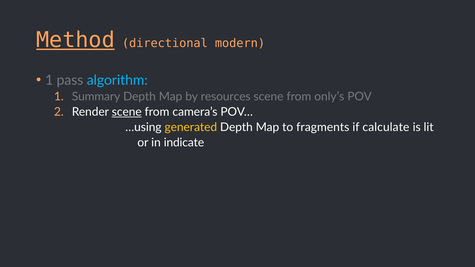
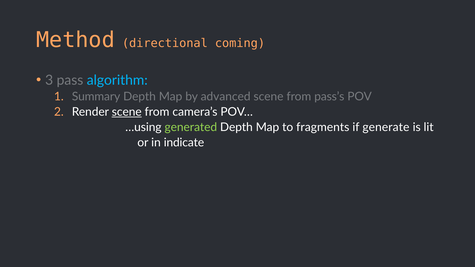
Method underline: present -> none
modern: modern -> coming
1 at (49, 80): 1 -> 3
resources: resources -> advanced
only’s: only’s -> pass’s
generated colour: yellow -> light green
calculate: calculate -> generate
